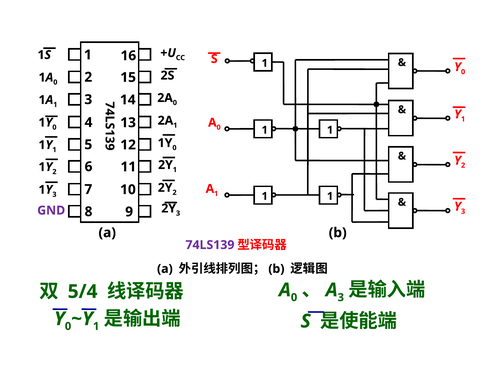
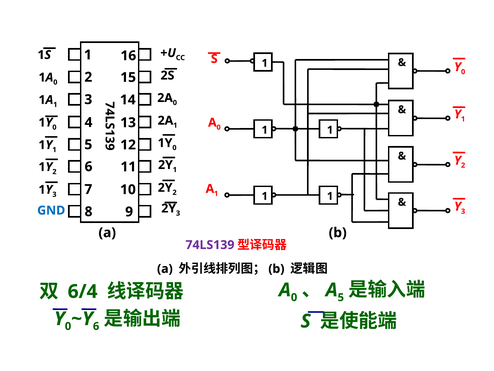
GND colour: purple -> blue
5/4: 5/4 -> 6/4
A 3: 3 -> 5
1 at (96, 326): 1 -> 6
